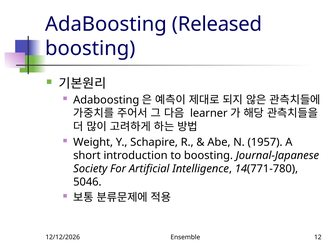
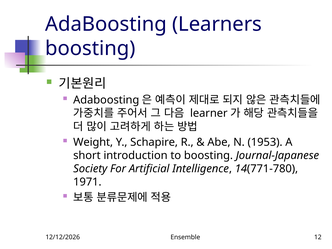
Released: Released -> Learners
1957: 1957 -> 1953
5046: 5046 -> 1971
